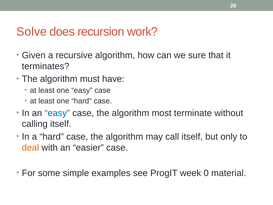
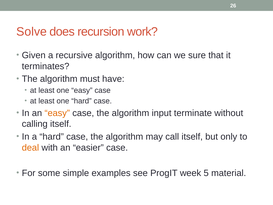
easy at (57, 113) colour: blue -> orange
most: most -> input
0: 0 -> 5
